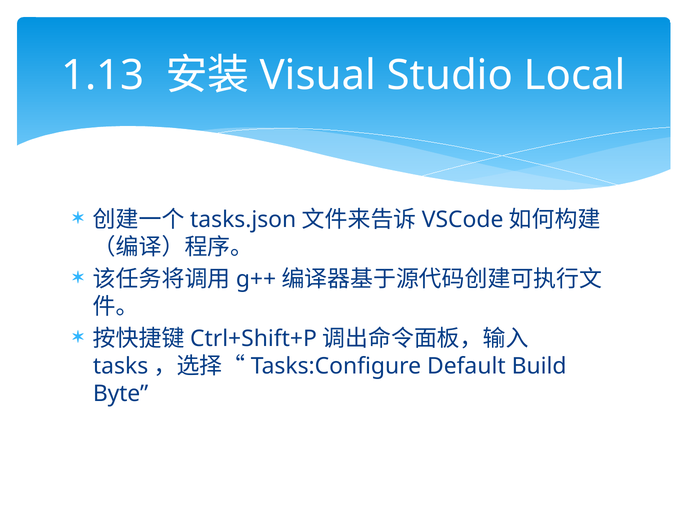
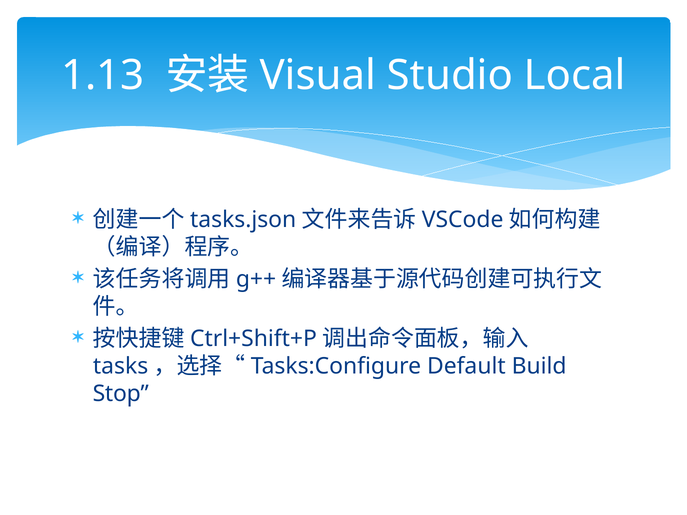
Byte: Byte -> Stop
